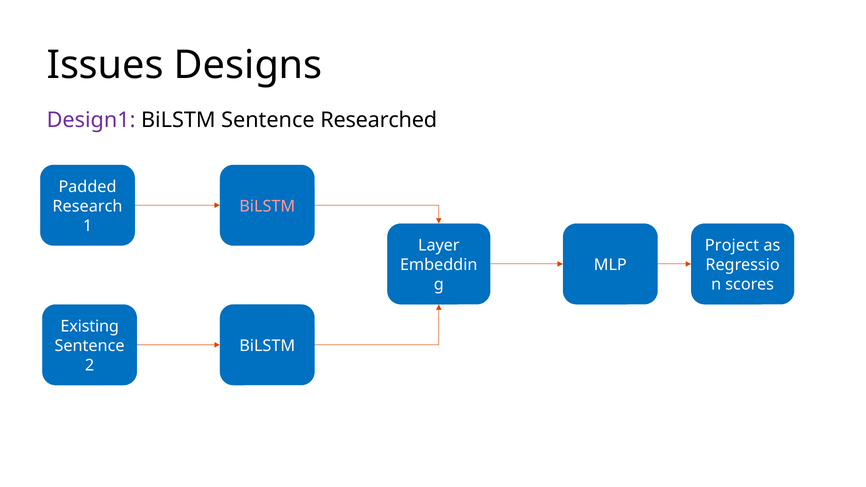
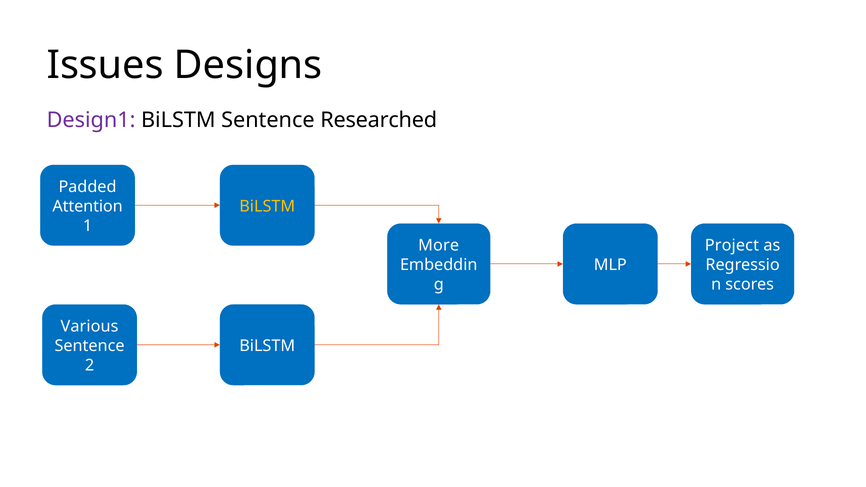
Research: Research -> Attention
BiLSTM at (267, 206) colour: pink -> yellow
Layer: Layer -> More
Existing: Existing -> Various
